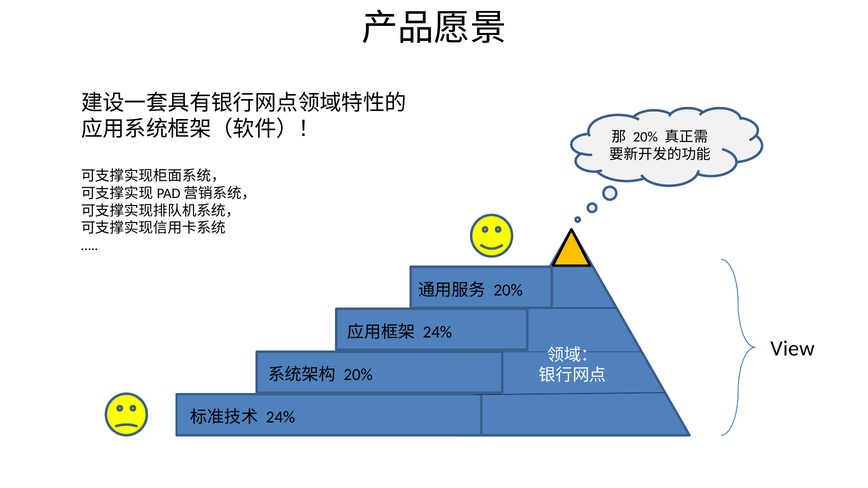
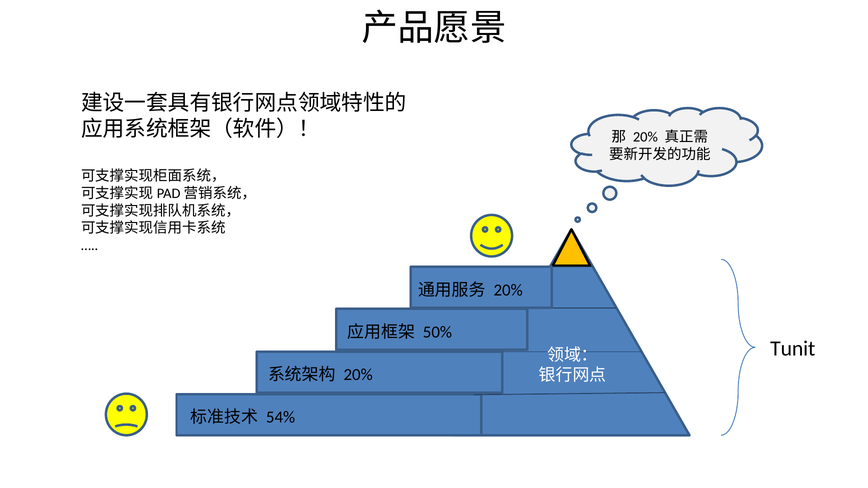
24% at (437, 332): 24% -> 50%
View: View -> Tunit
24% at (281, 418): 24% -> 54%
